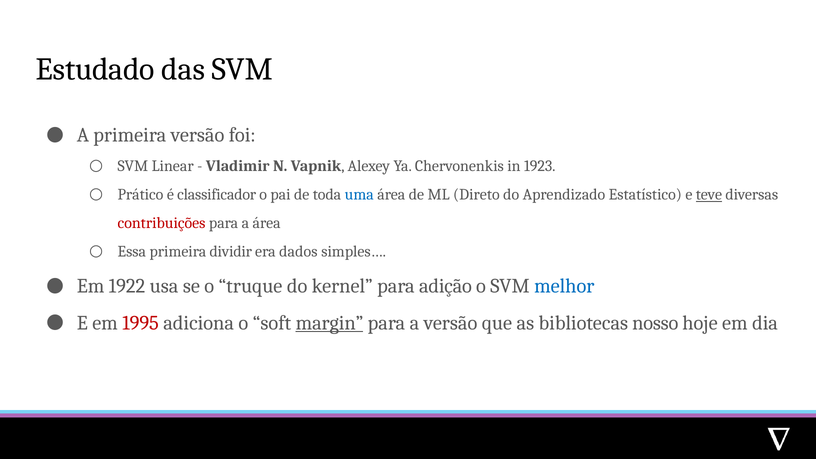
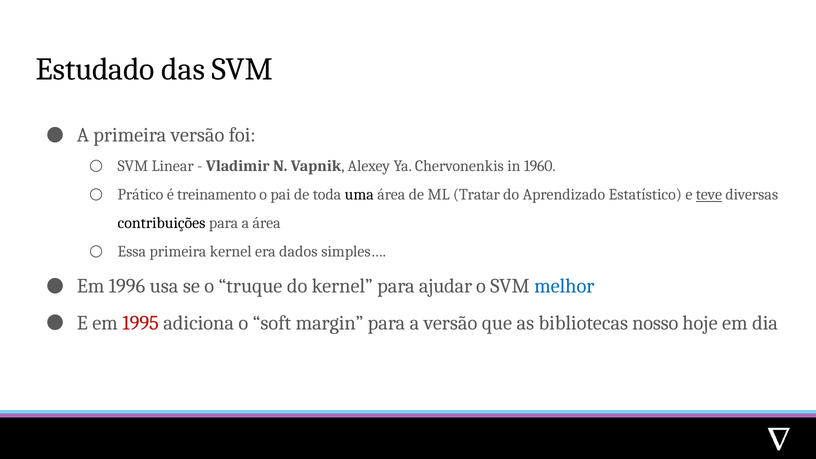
1923: 1923 -> 1960
classificador: classificador -> treinamento
uma colour: blue -> black
Direto: Direto -> Tratar
contribuições colour: red -> black
primeira dividir: dividir -> kernel
1922: 1922 -> 1996
adição: adição -> ajudar
margin underline: present -> none
